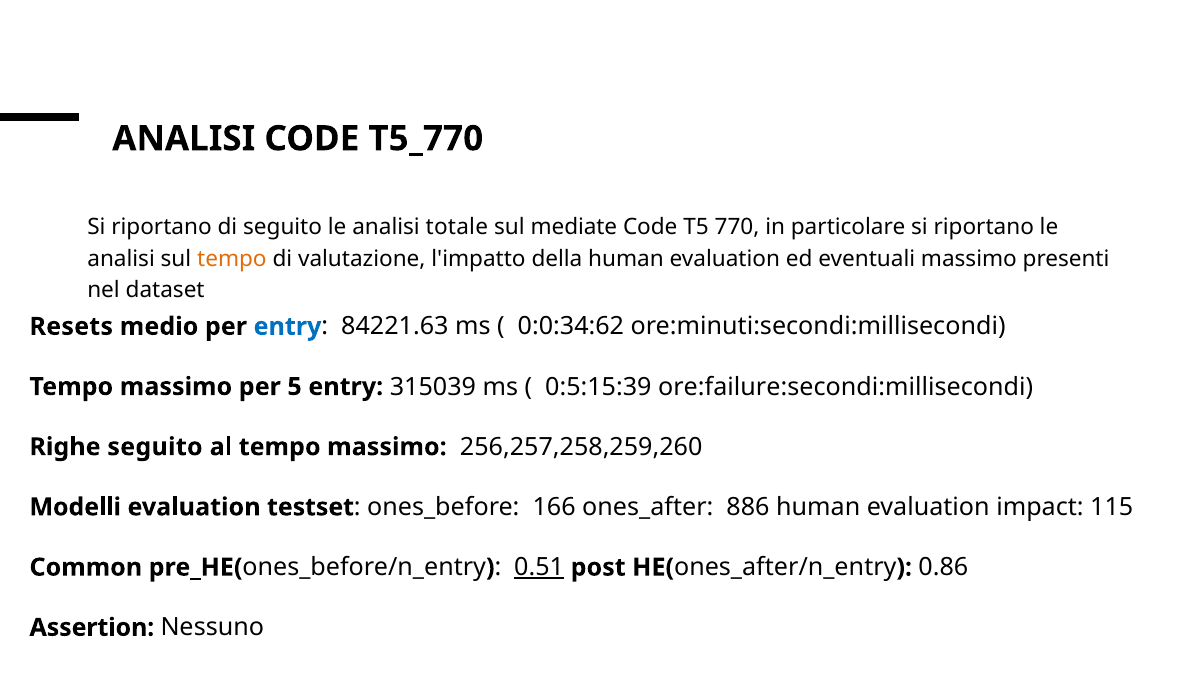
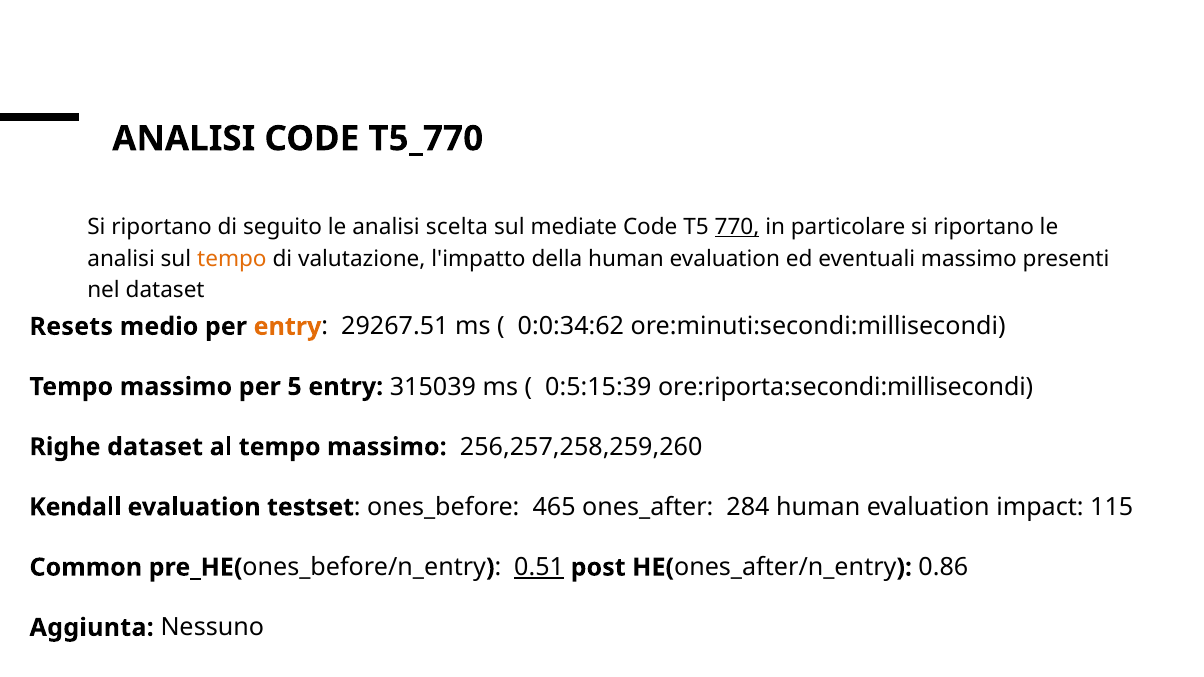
totale: totale -> scelta
770 underline: none -> present
entry at (287, 327) colour: blue -> orange
84221.63: 84221.63 -> 29267.51
ore:failure:secondi:millisecondi: ore:failure:secondi:millisecondi -> ore:riporta:secondi:millisecondi
Righe seguito: seguito -> dataset
Modelli: Modelli -> Kendall
166: 166 -> 465
886: 886 -> 284
Assertion: Assertion -> Aggiunta
